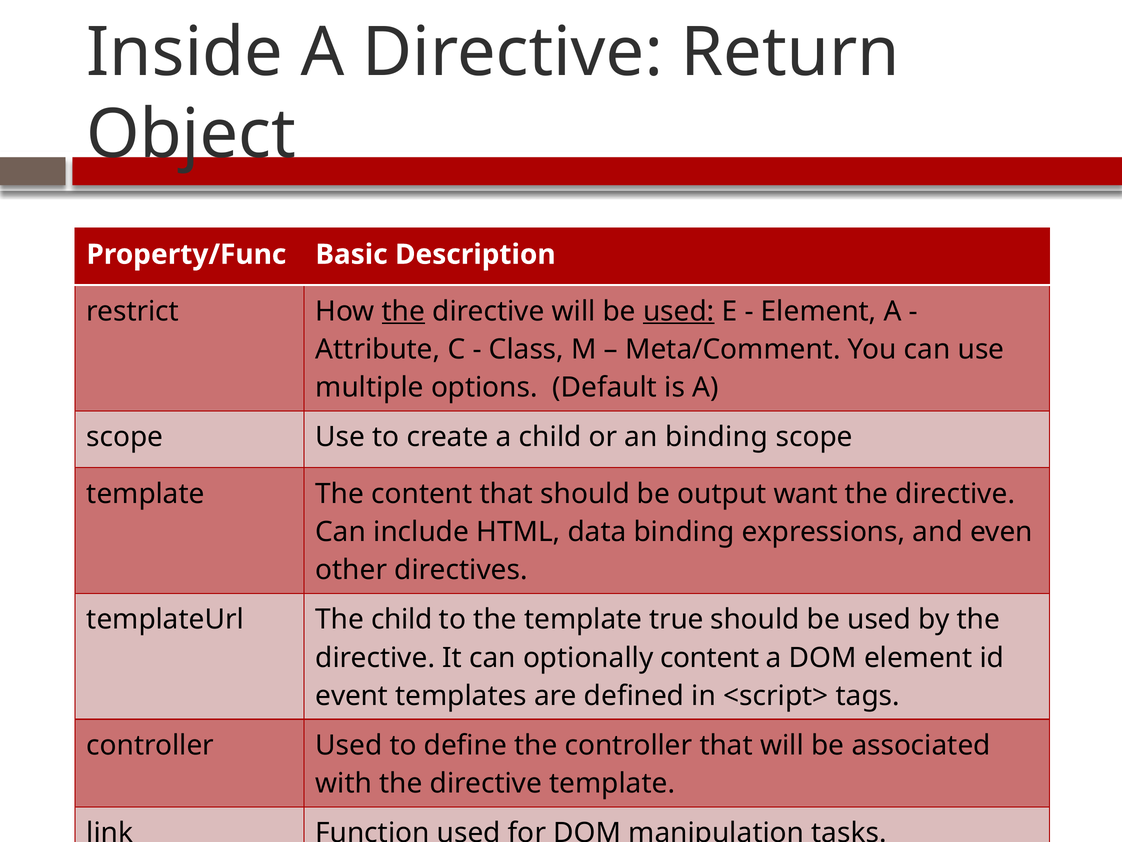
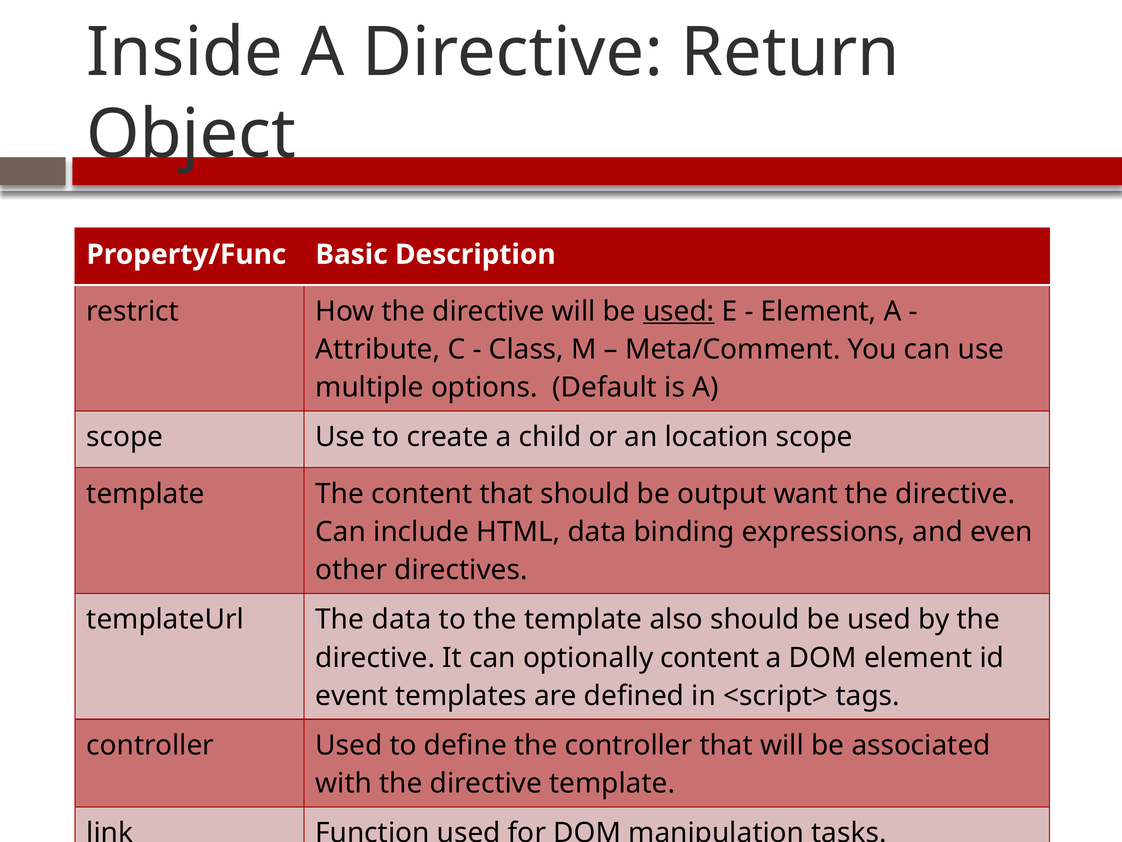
the at (403, 311) underline: present -> none
an binding: binding -> location
The child: child -> data
true: true -> also
